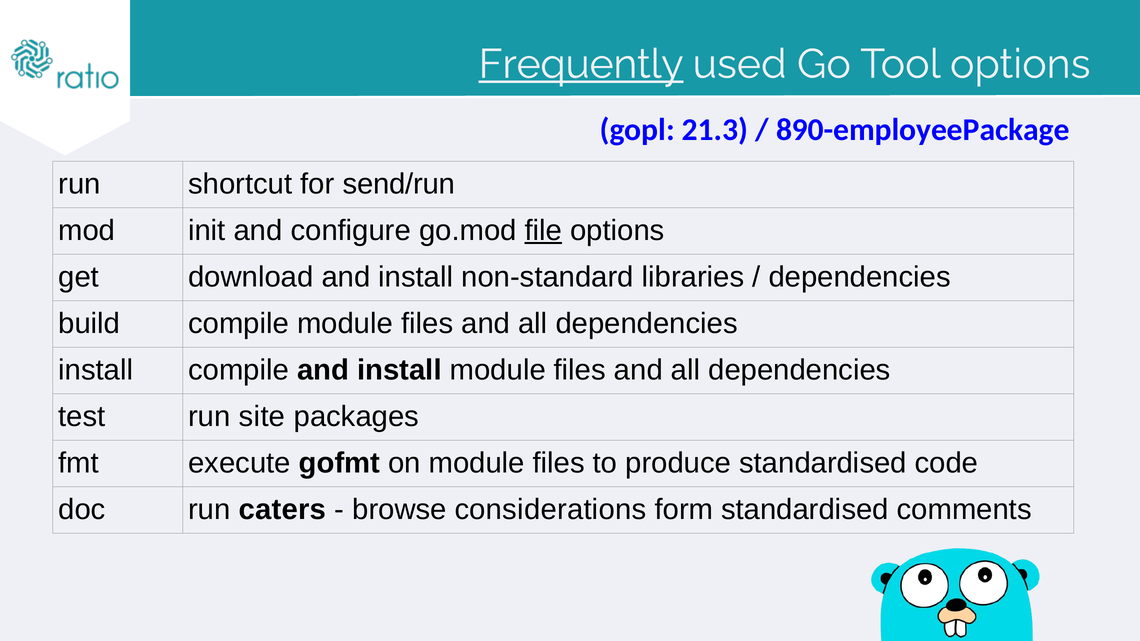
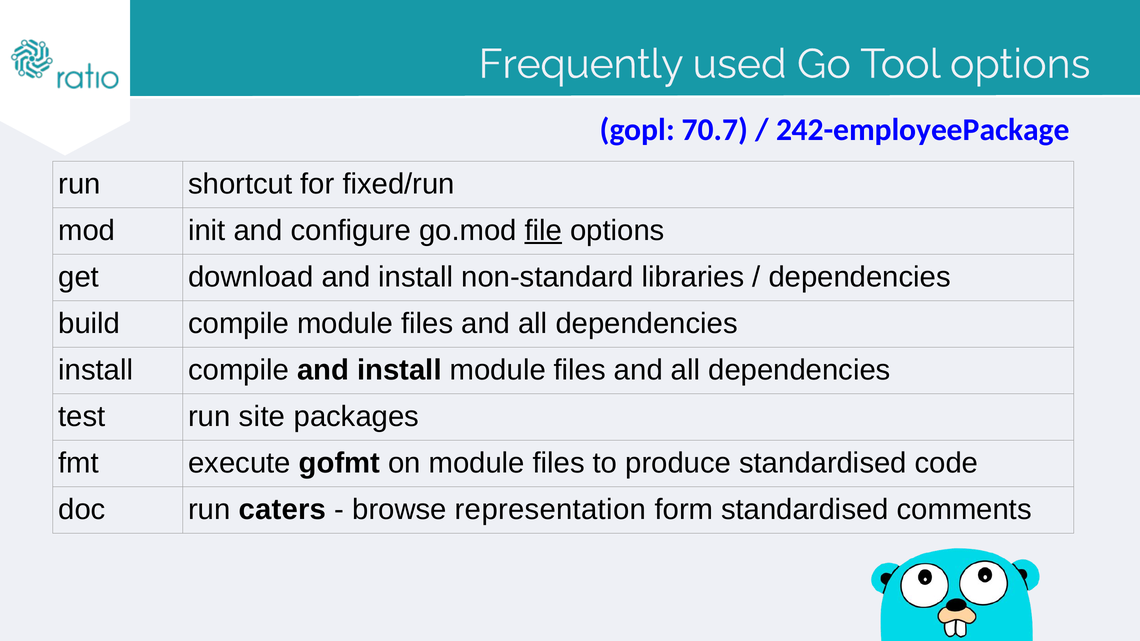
Frequently underline: present -> none
21.3: 21.3 -> 70.7
890-employeePackage: 890-employeePackage -> 242-employeePackage
send/run: send/run -> fixed/run
considerations: considerations -> representation
